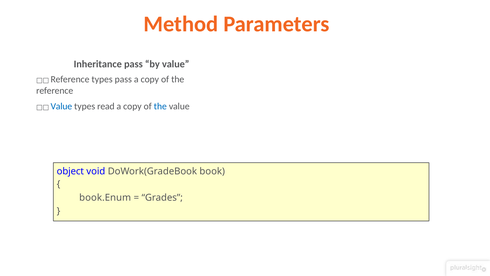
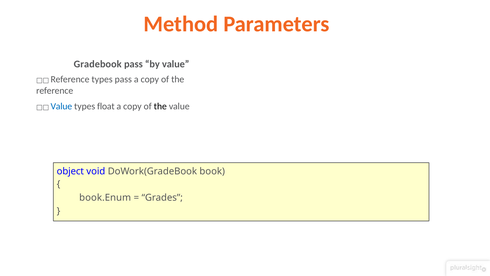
Inheritance: Inheritance -> Gradebook
read: read -> float
the at (160, 106) colour: blue -> black
